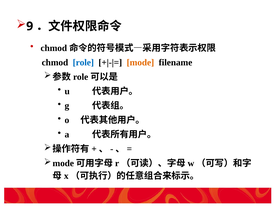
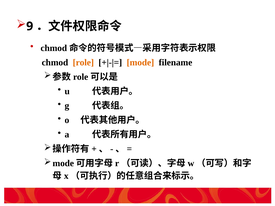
role colour: blue -> orange
